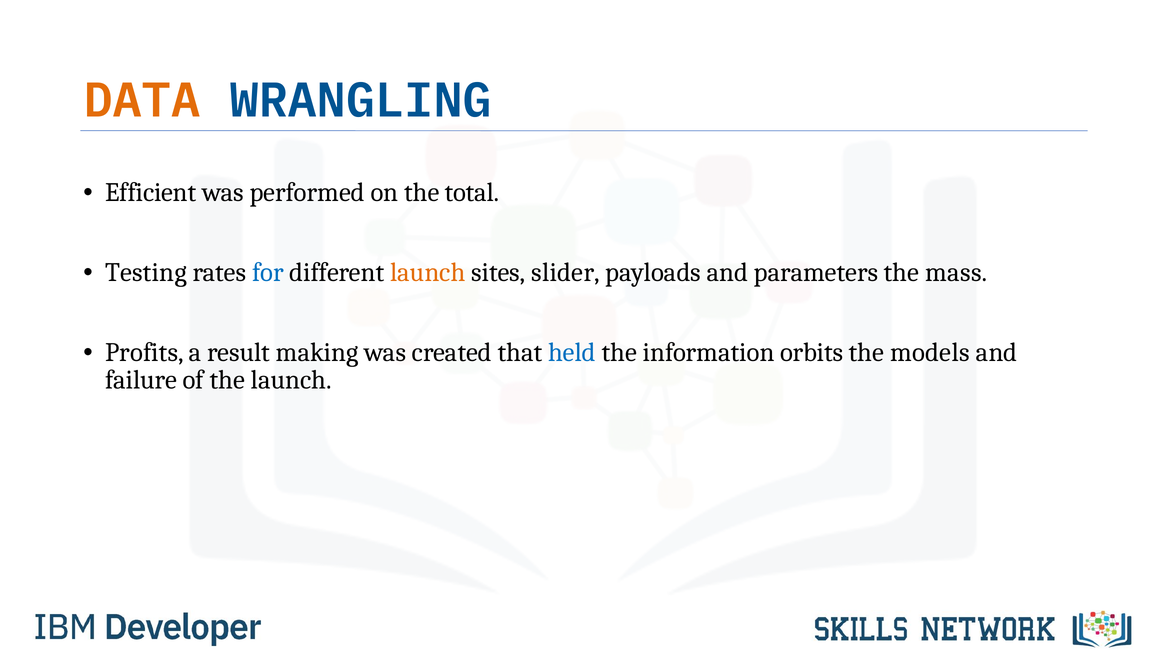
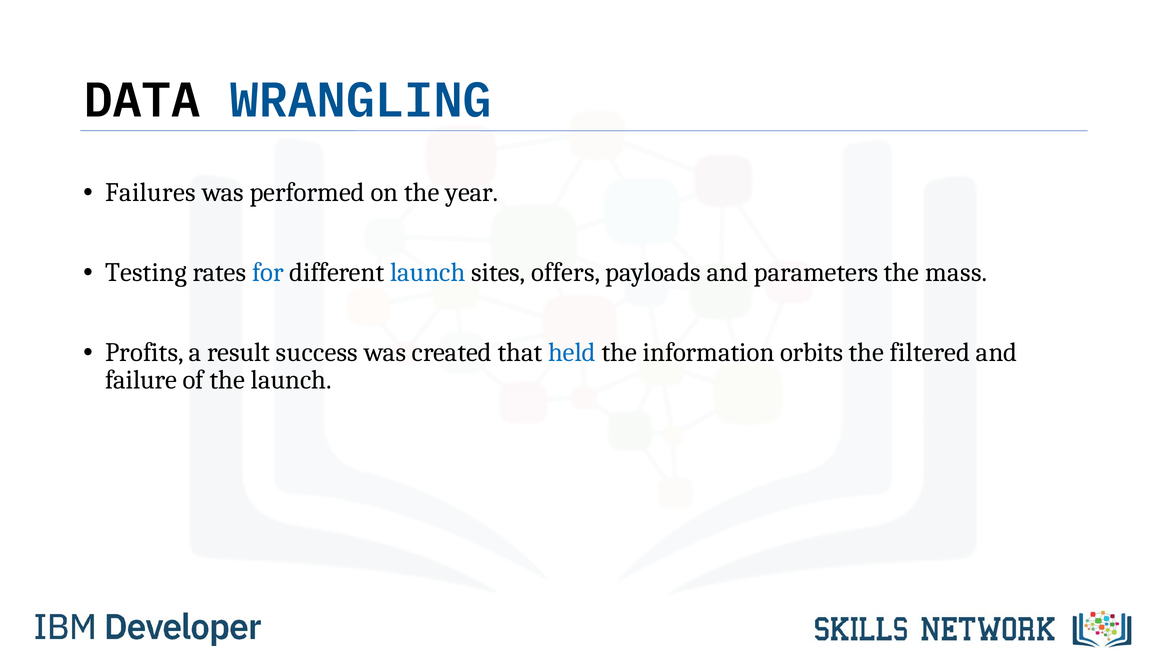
DATA colour: orange -> black
Efficient: Efficient -> Failures
total: total -> year
launch at (428, 272) colour: orange -> blue
slider: slider -> offers
making: making -> success
models: models -> filtered
